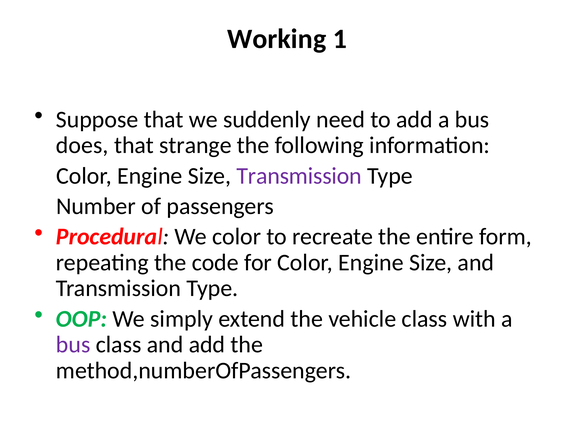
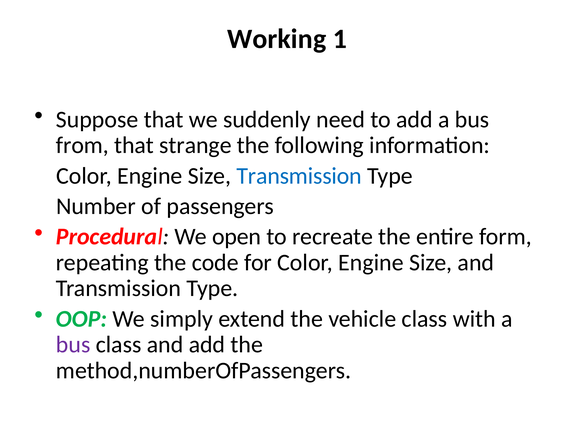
does: does -> from
Transmission at (299, 176) colour: purple -> blue
We color: color -> open
